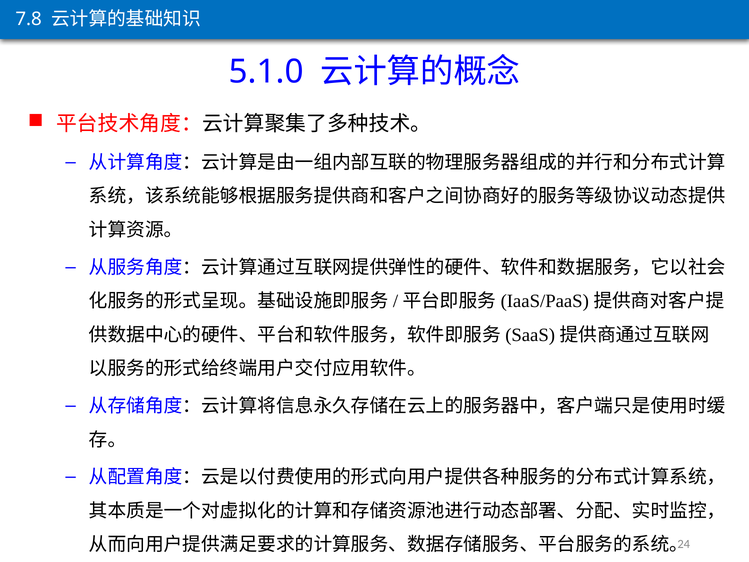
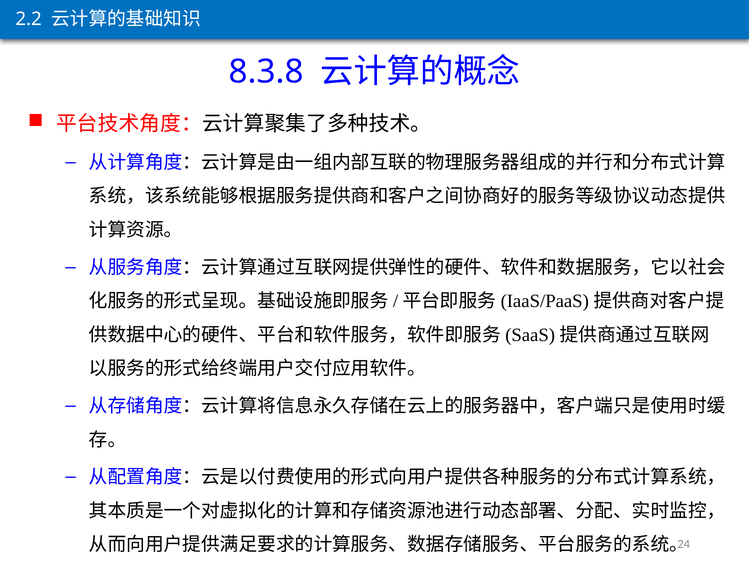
7.8: 7.8 -> 2.2
5.1.0: 5.1.0 -> 8.3.8
